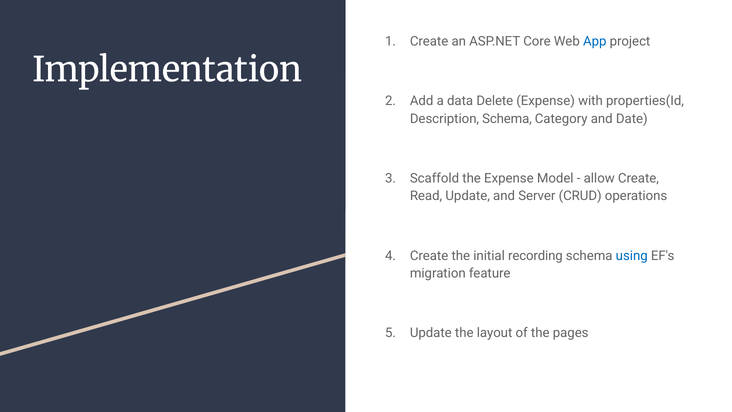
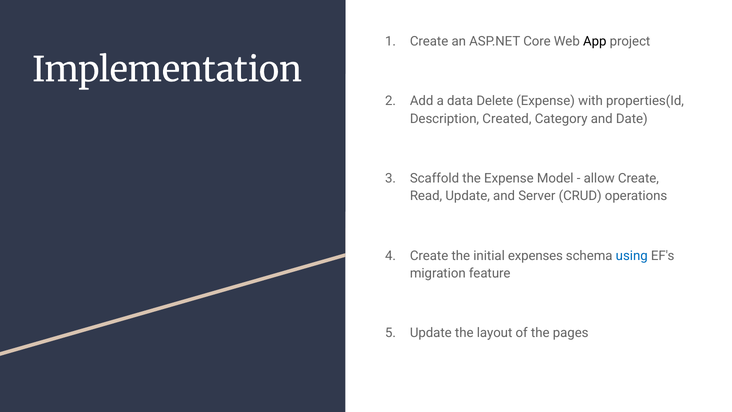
App colour: blue -> black
Description Schema: Schema -> Created
recording: recording -> expenses
